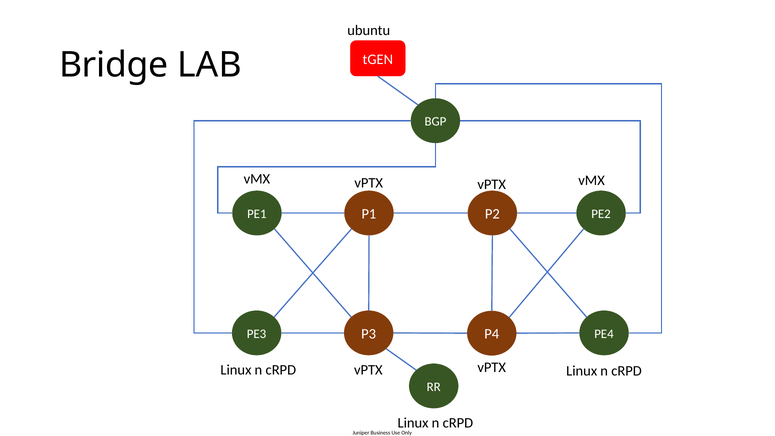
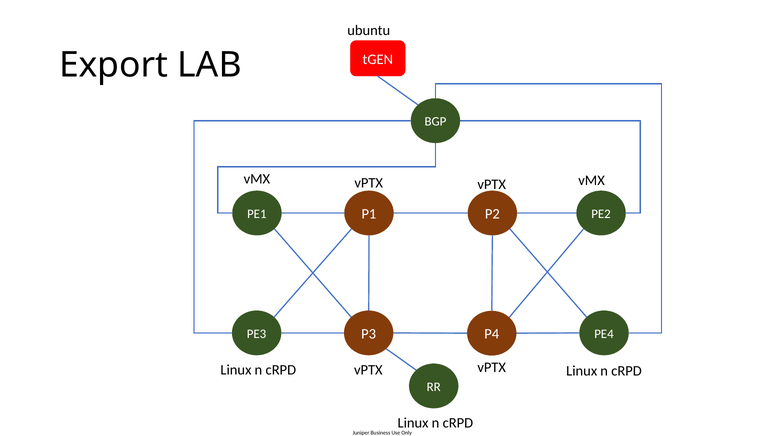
Bridge: Bridge -> Export
